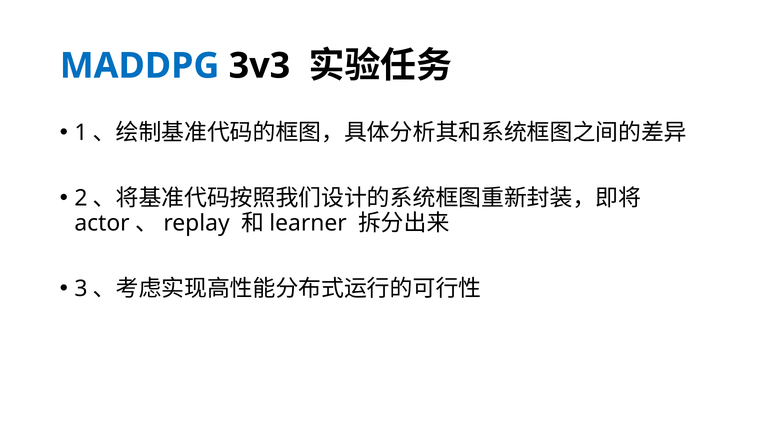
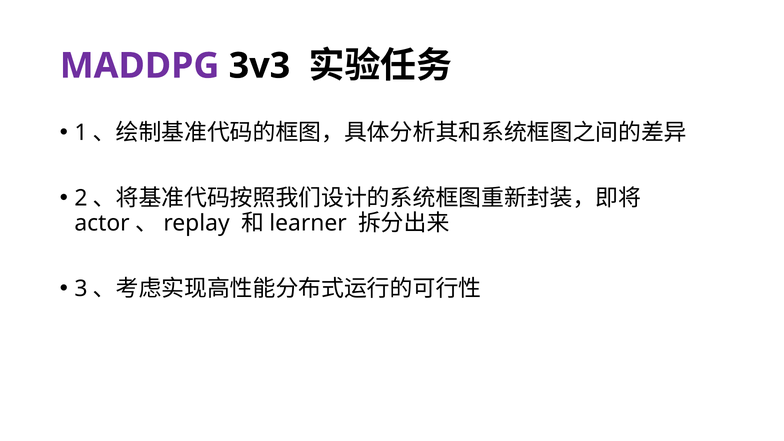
MADDPG colour: blue -> purple
